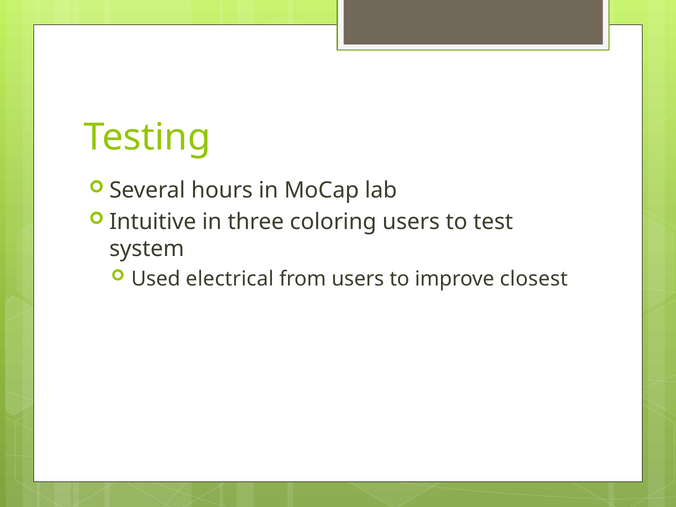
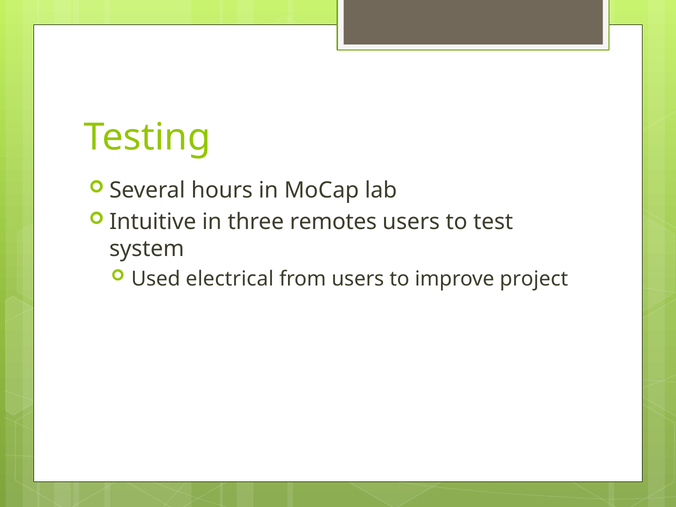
coloring: coloring -> remotes
closest: closest -> project
